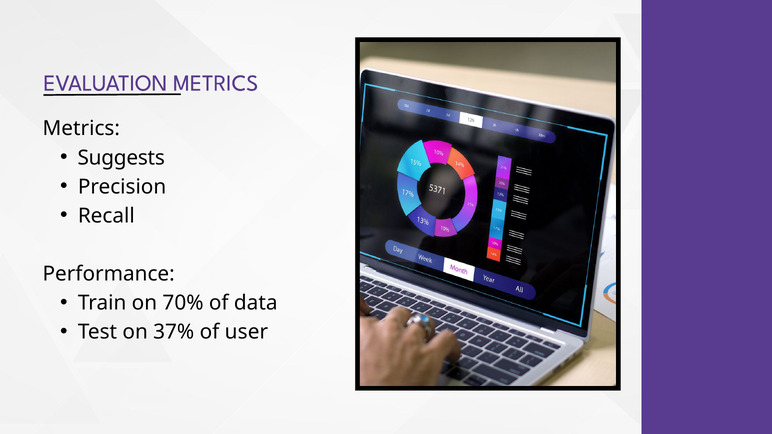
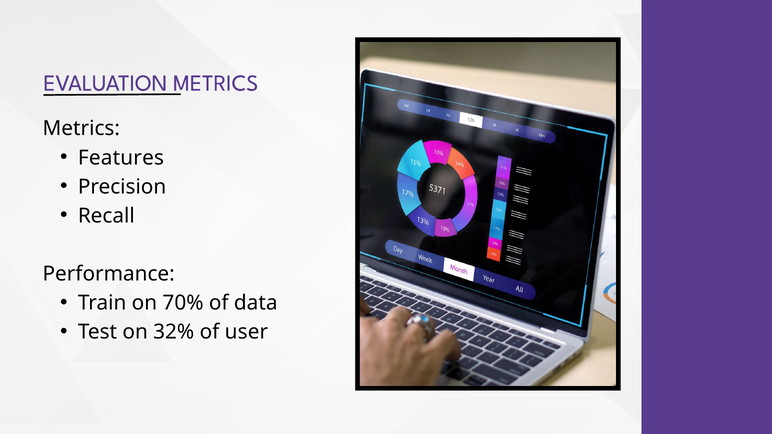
Suggests: Suggests -> Features
37%: 37% -> 32%
